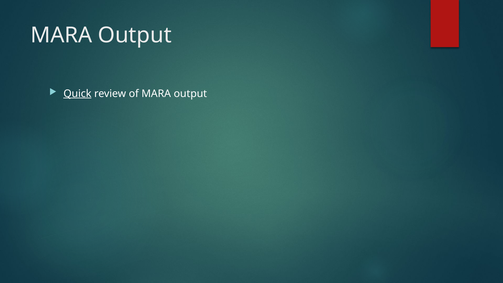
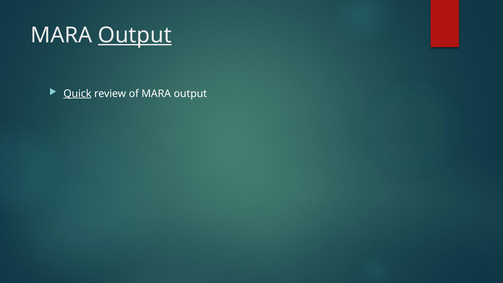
Output at (135, 35) underline: none -> present
